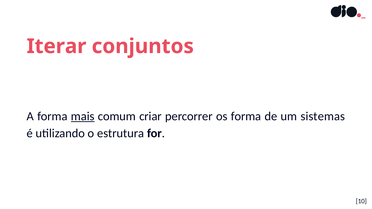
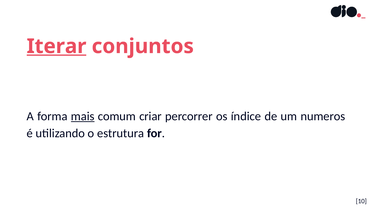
Iterar underline: none -> present
os forma: forma -> índice
sistemas: sistemas -> numeros
